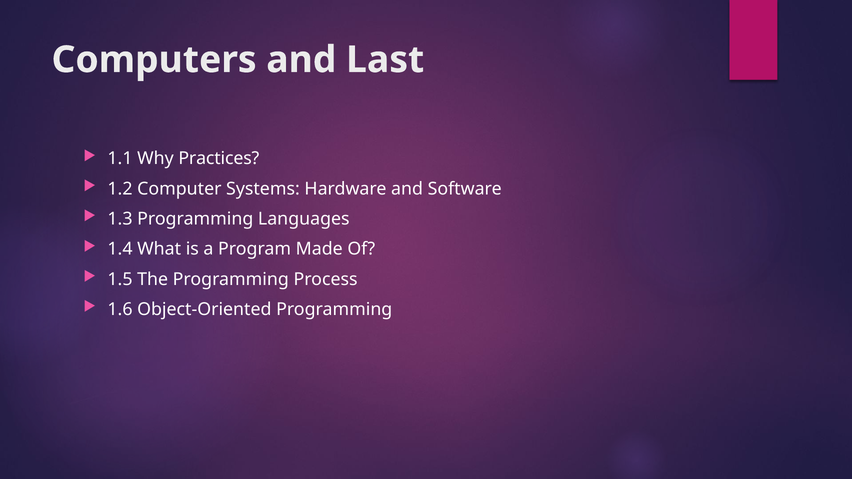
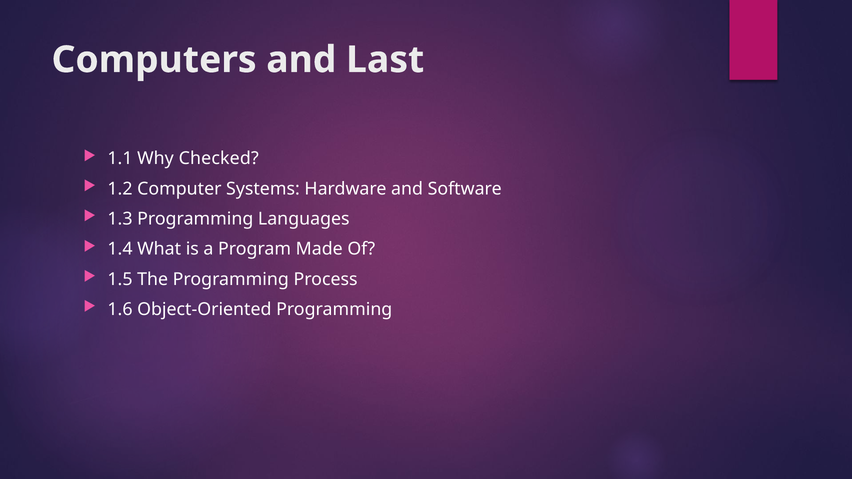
Practices: Practices -> Checked
